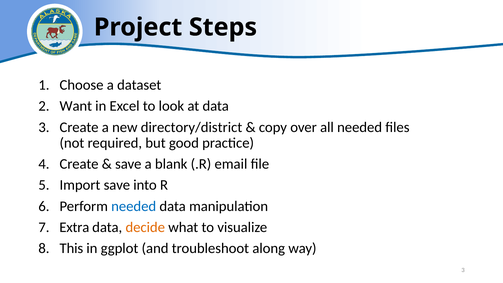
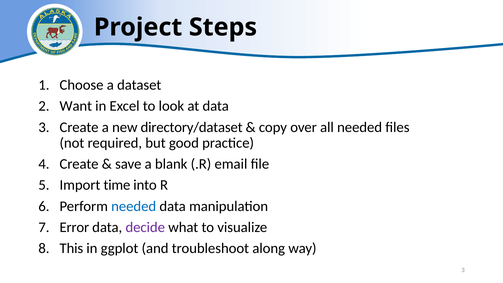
directory/district: directory/district -> directory/dataset
Import save: save -> time
Extra: Extra -> Error
decide colour: orange -> purple
